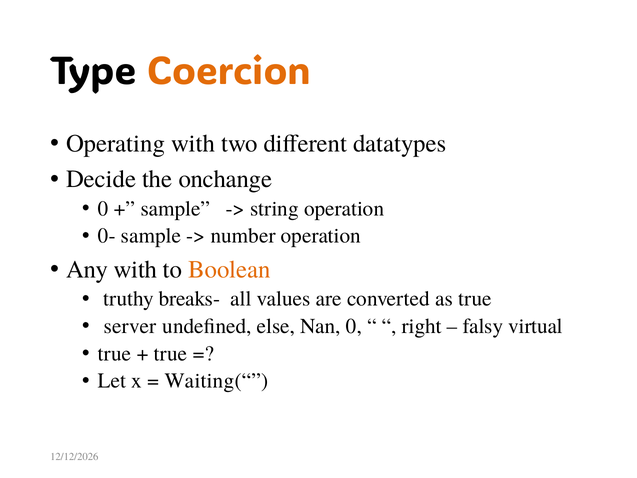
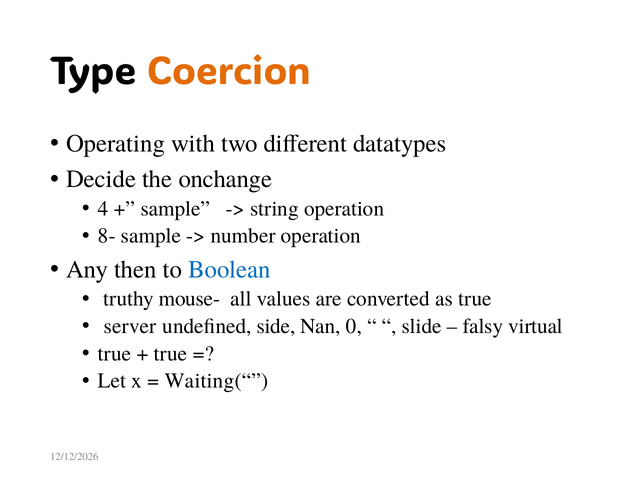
0 at (103, 208): 0 -> 4
0-: 0- -> 8-
Any with: with -> then
Boolean colour: orange -> blue
breaks-: breaks- -> mouse-
else: else -> side
right: right -> slide
